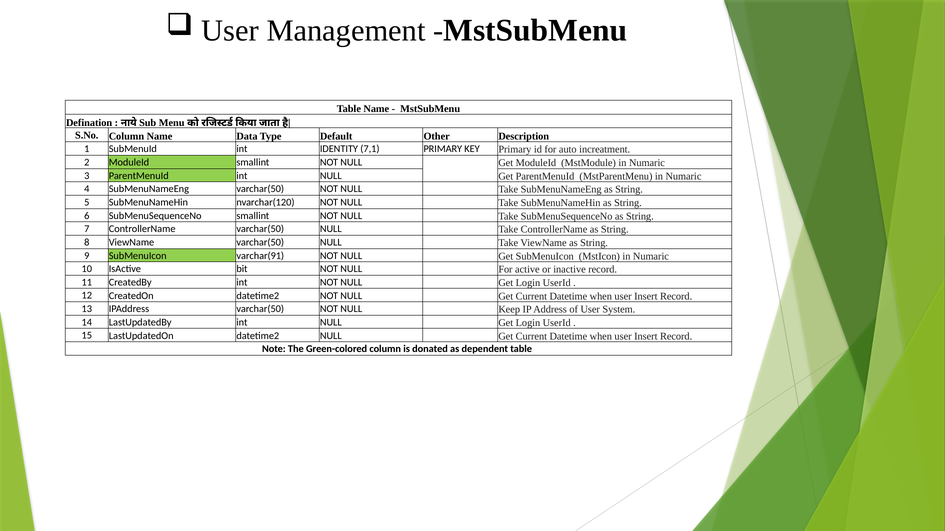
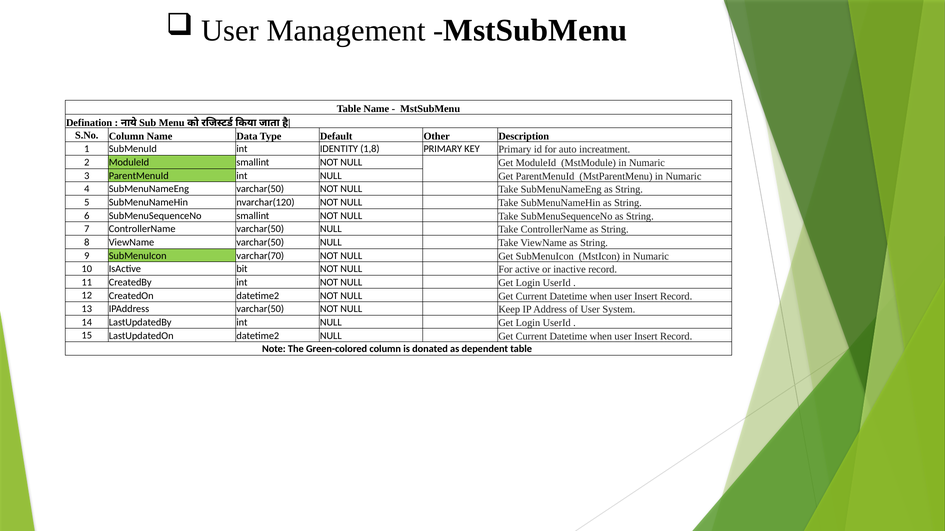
7,1: 7,1 -> 1,8
varchar(91: varchar(91 -> varchar(70
